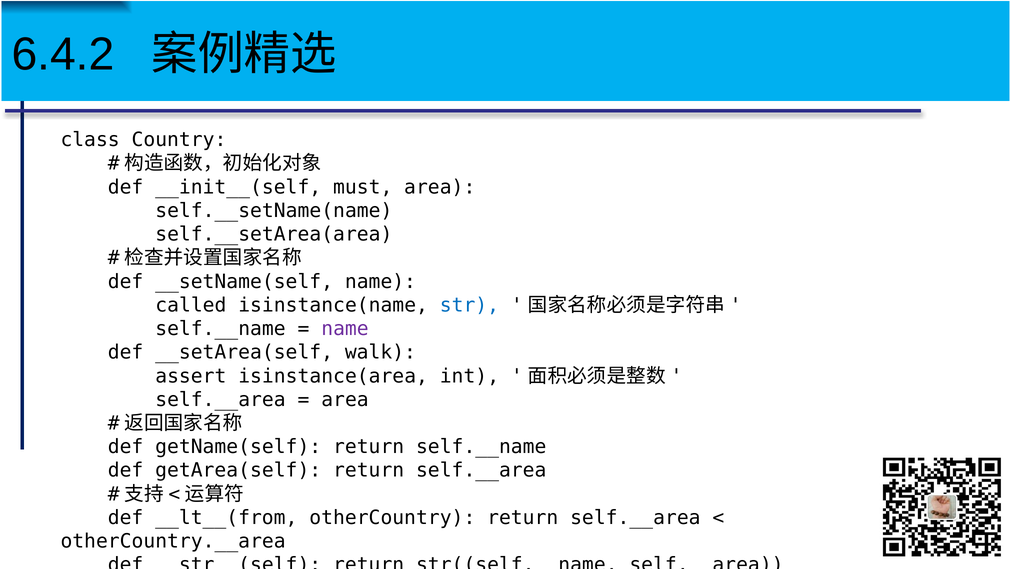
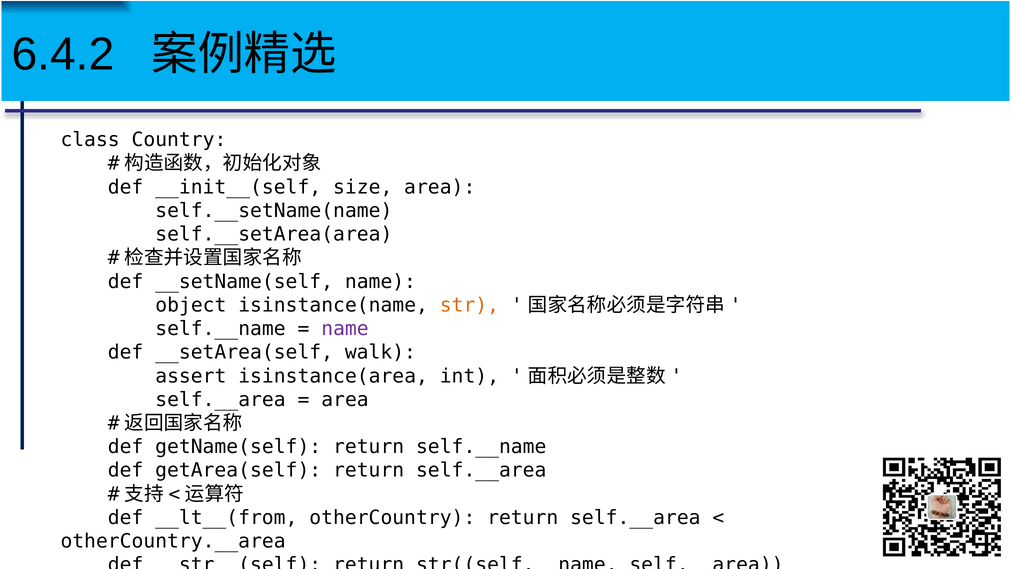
must: must -> size
called: called -> object
str colour: blue -> orange
